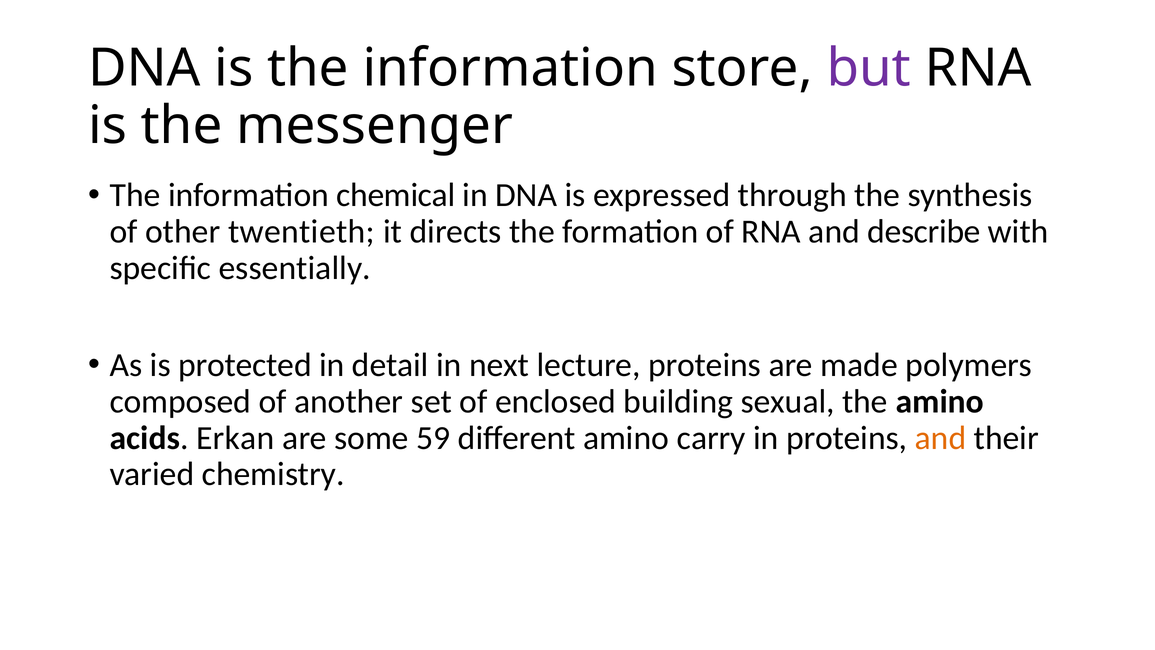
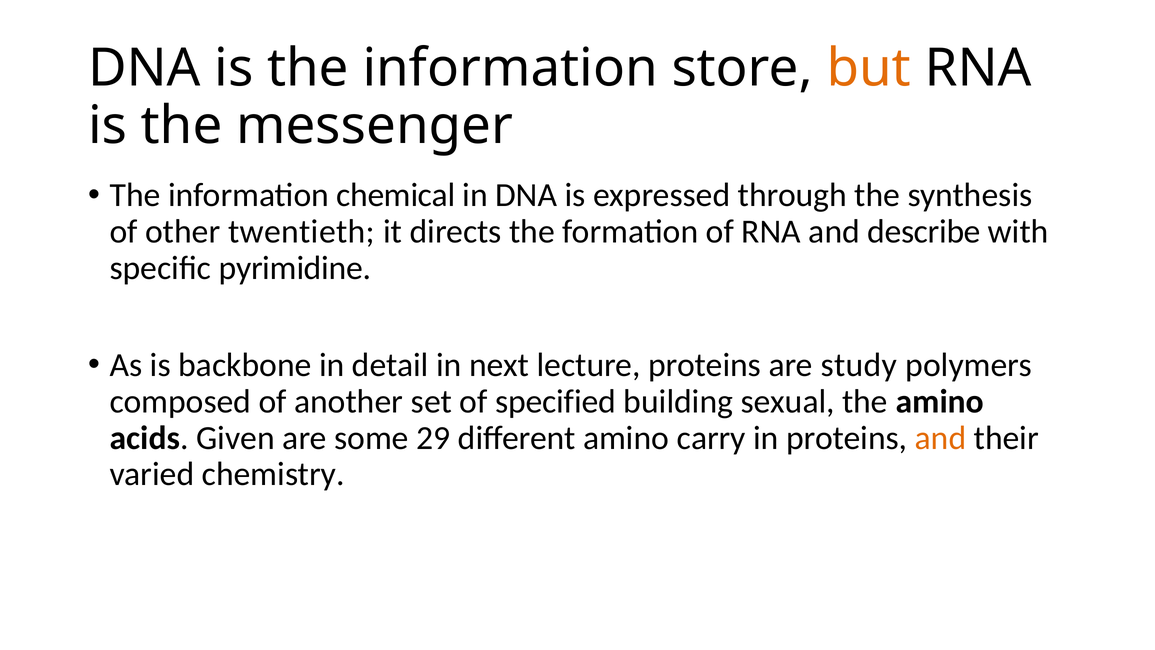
but colour: purple -> orange
essentially: essentially -> pyrimidine
protected: protected -> backbone
made: made -> study
enclosed: enclosed -> specified
Erkan: Erkan -> Given
59: 59 -> 29
